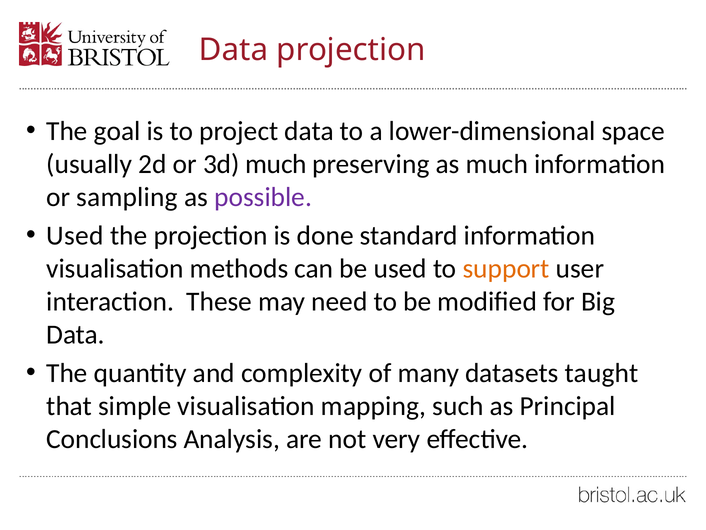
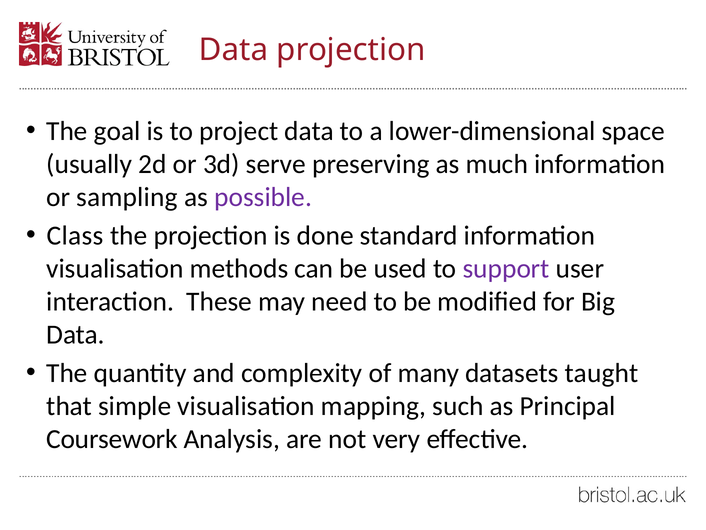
3d much: much -> serve
Used at (75, 235): Used -> Class
support colour: orange -> purple
Conclusions: Conclusions -> Coursework
